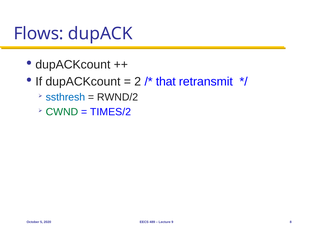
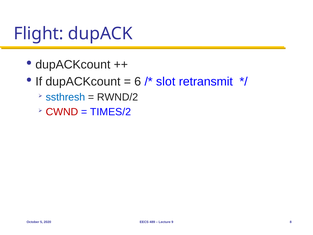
Flows: Flows -> Flight
2: 2 -> 6
that: that -> slot
CWND colour: green -> red
